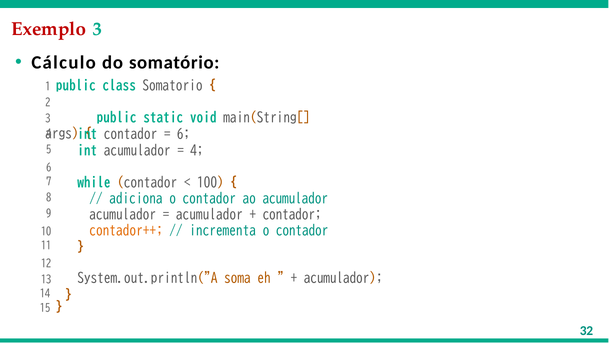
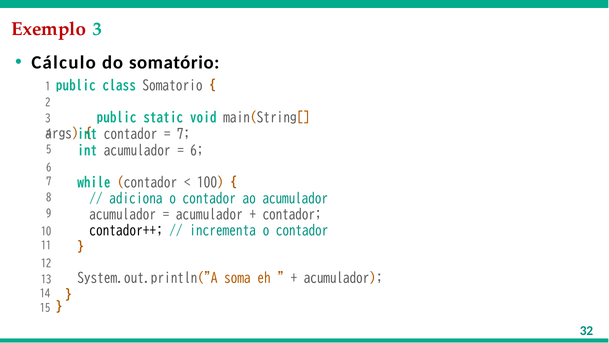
6 at (183, 134): 6 -> 7
4 at (197, 151): 4 -> 6
contador++ colour: orange -> black
